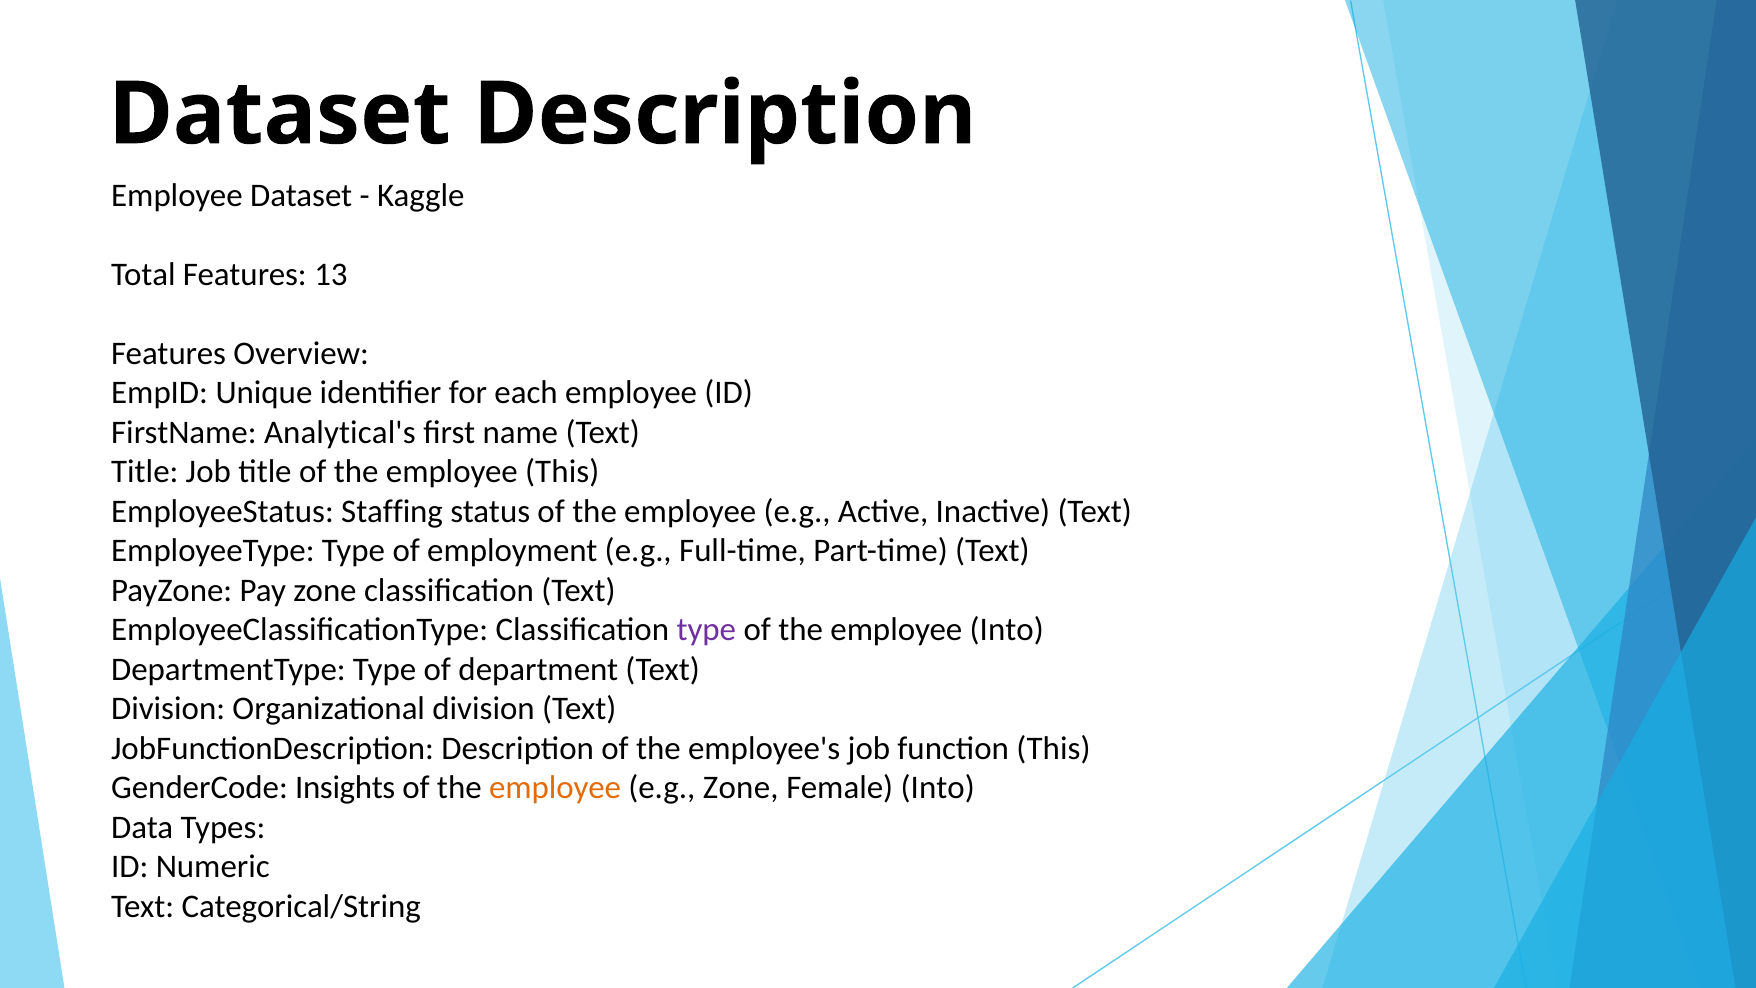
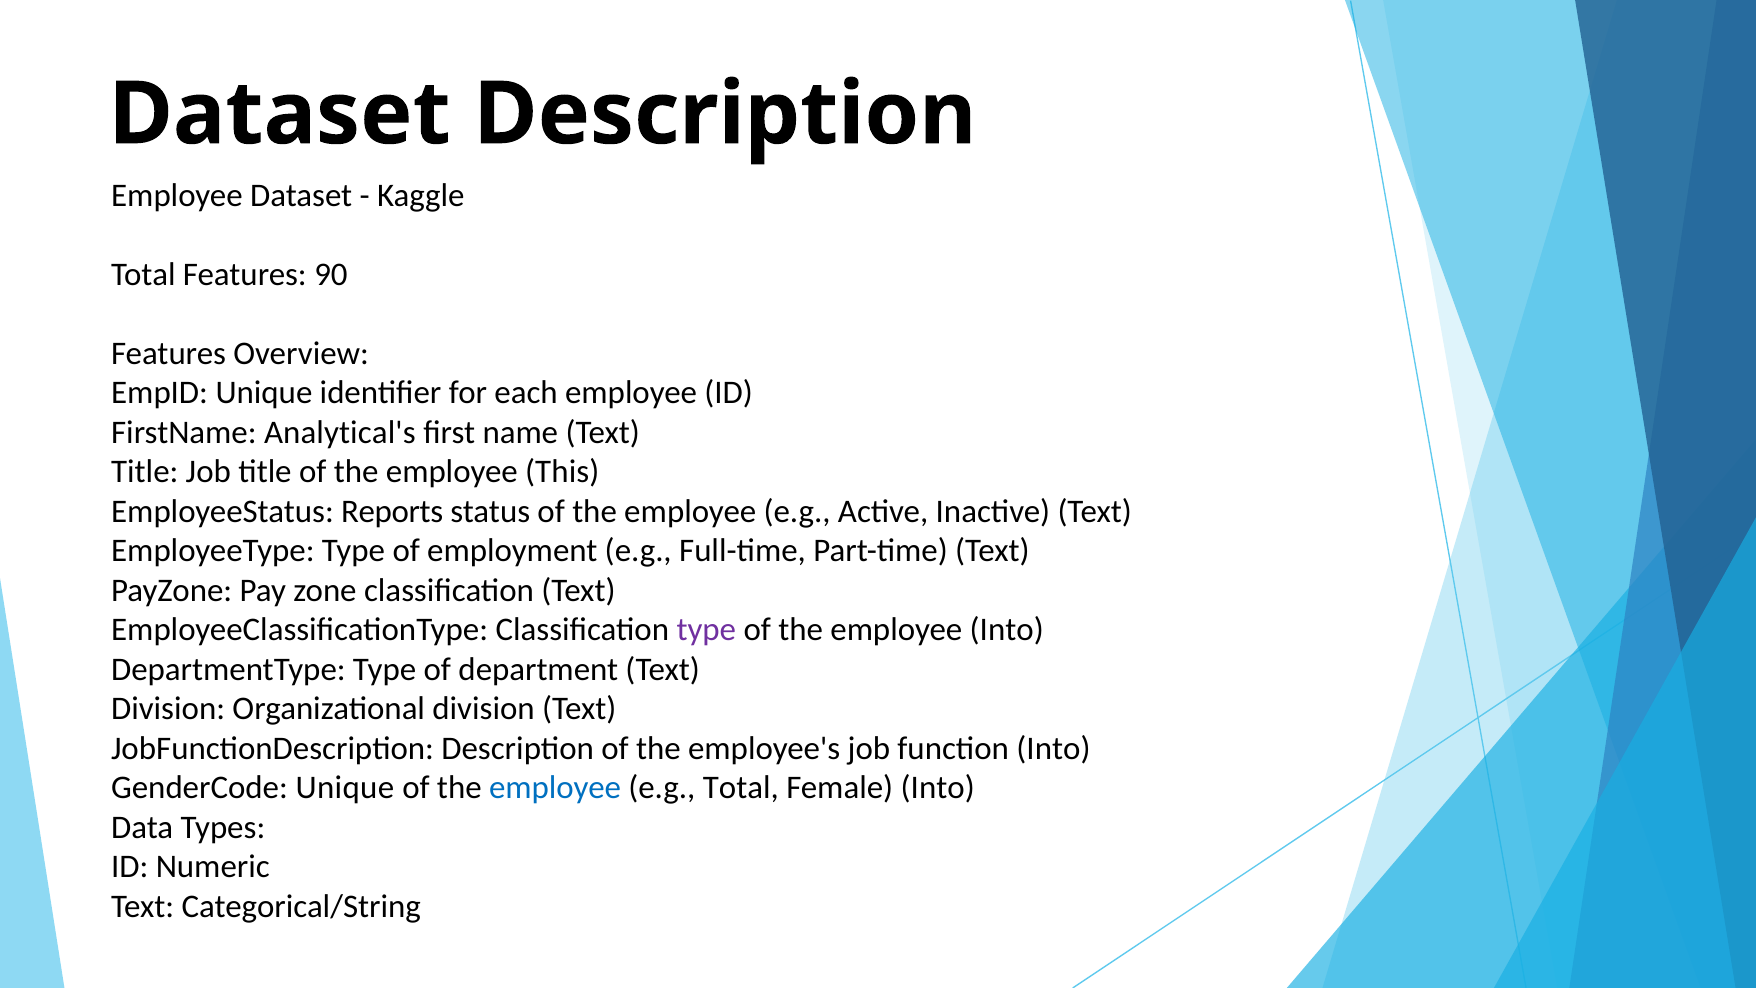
13: 13 -> 90
Staffing: Staffing -> Reports
function This: This -> Into
GenderCode Insights: Insights -> Unique
employee at (555, 788) colour: orange -> blue
e.g Zone: Zone -> Total
